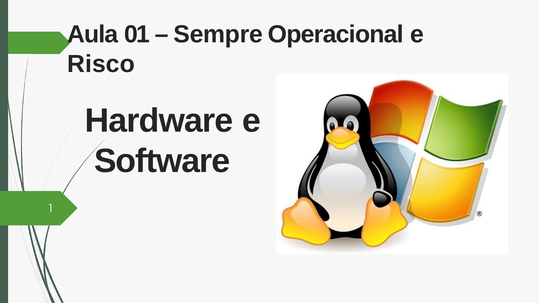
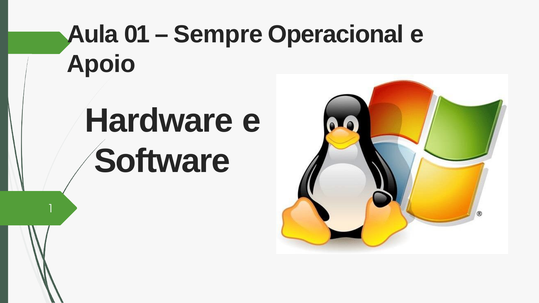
Risco: Risco -> Apoio
